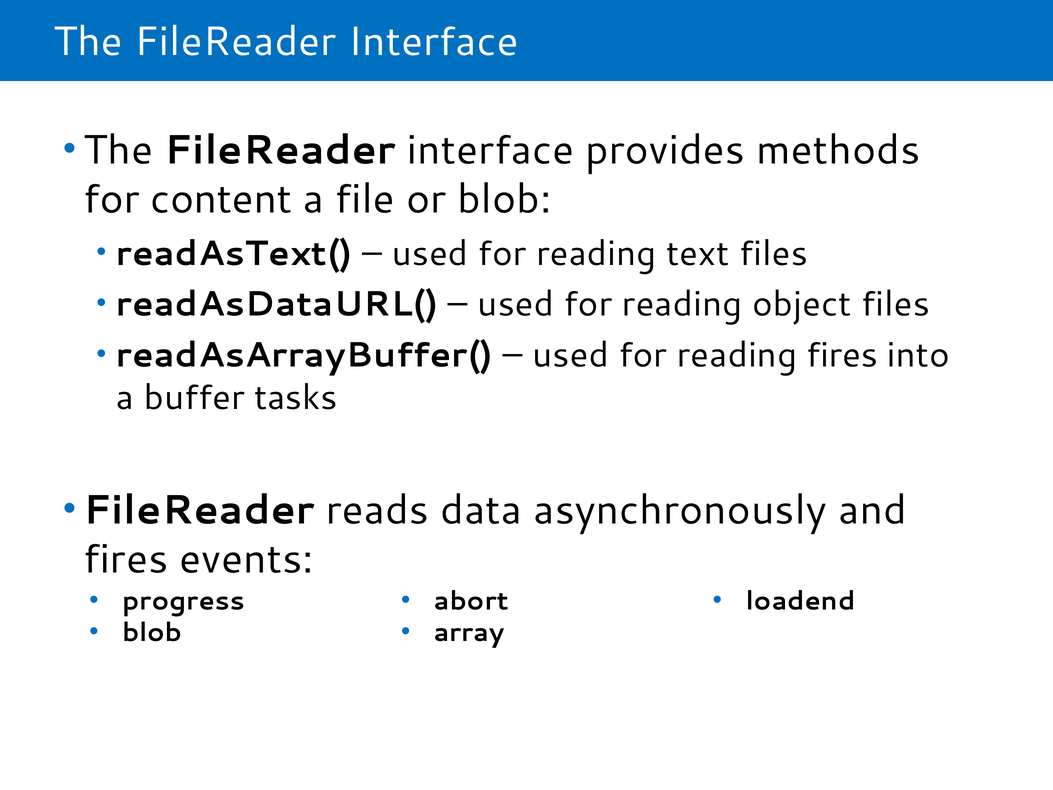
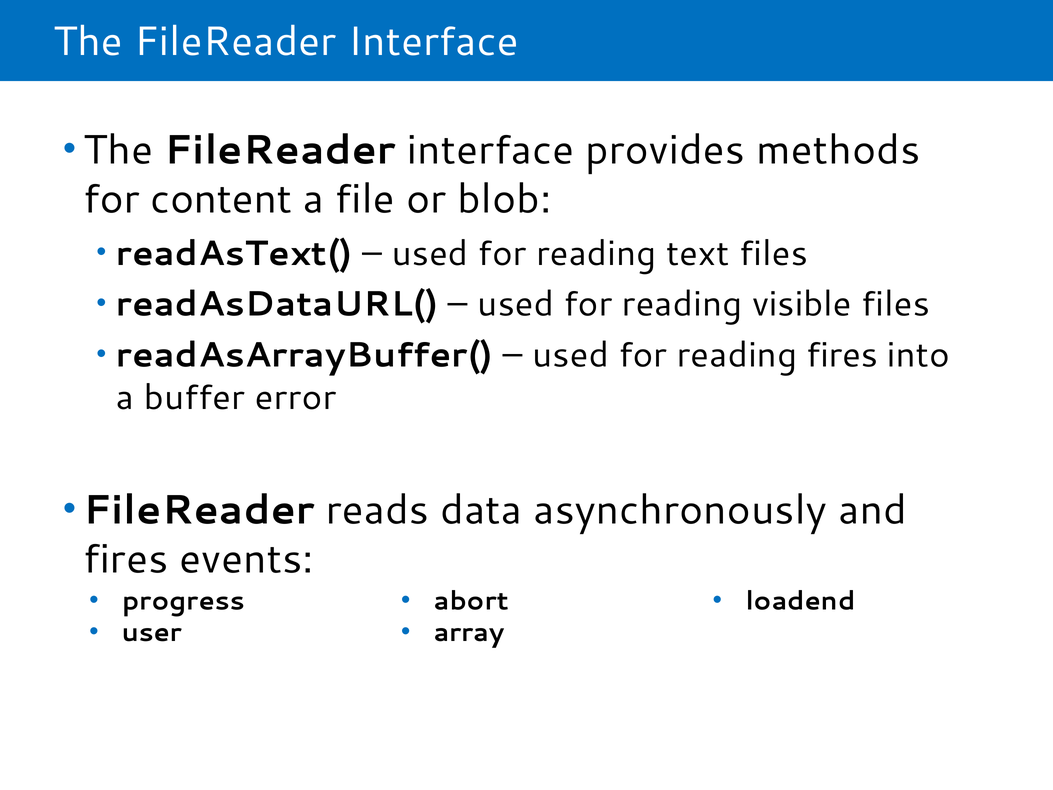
object: object -> visible
tasks: tasks -> error
blob at (152, 632): blob -> user
